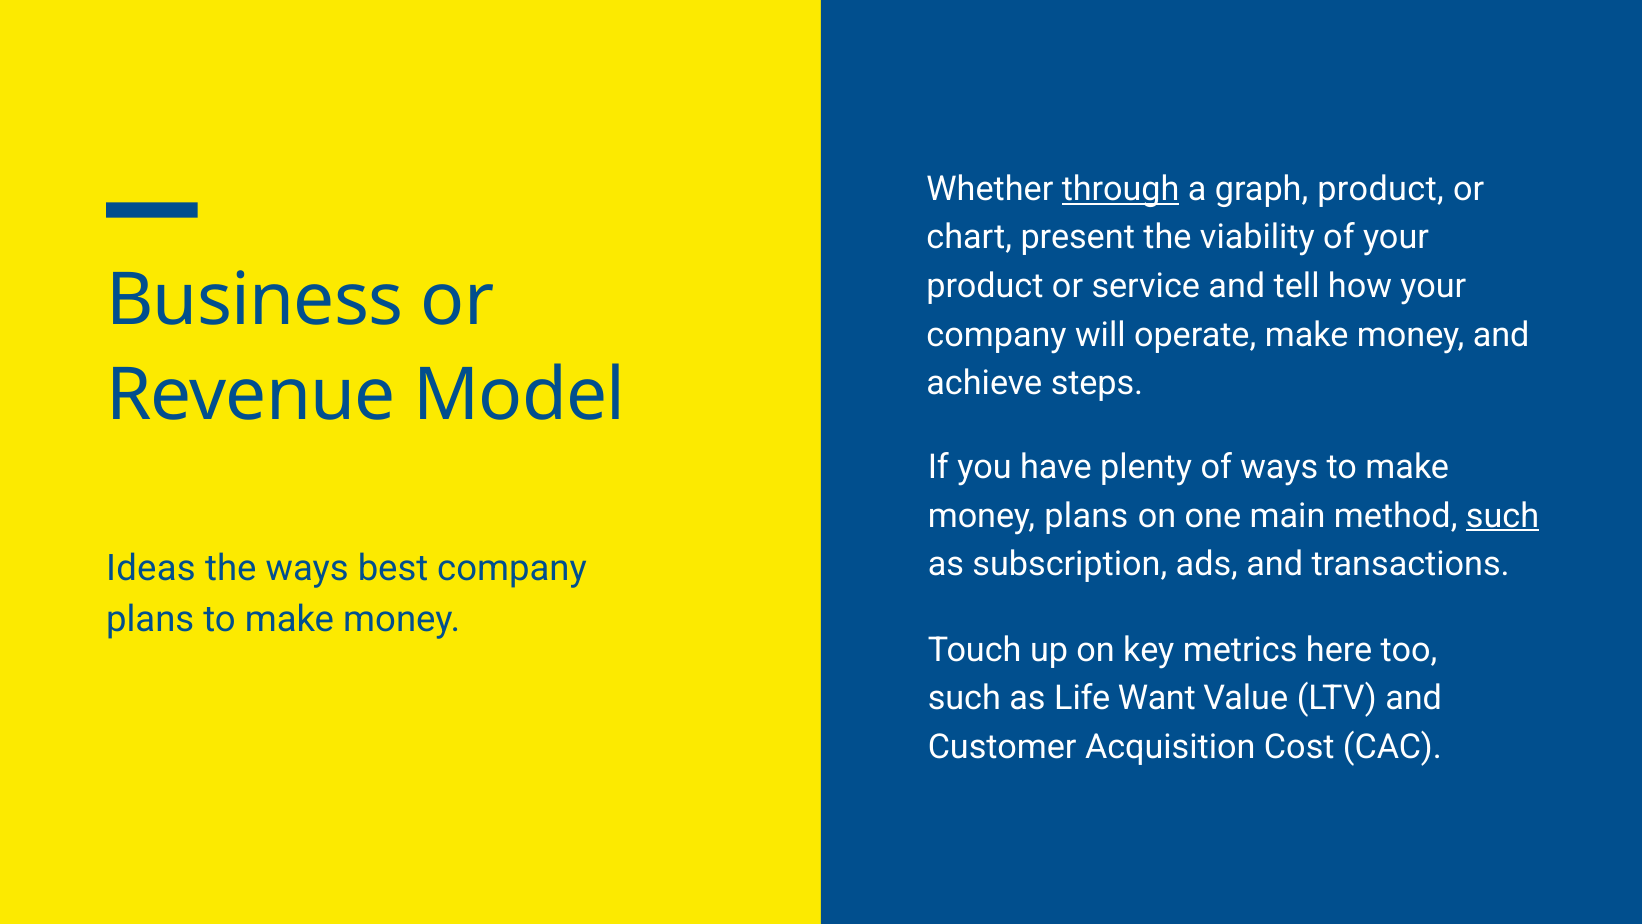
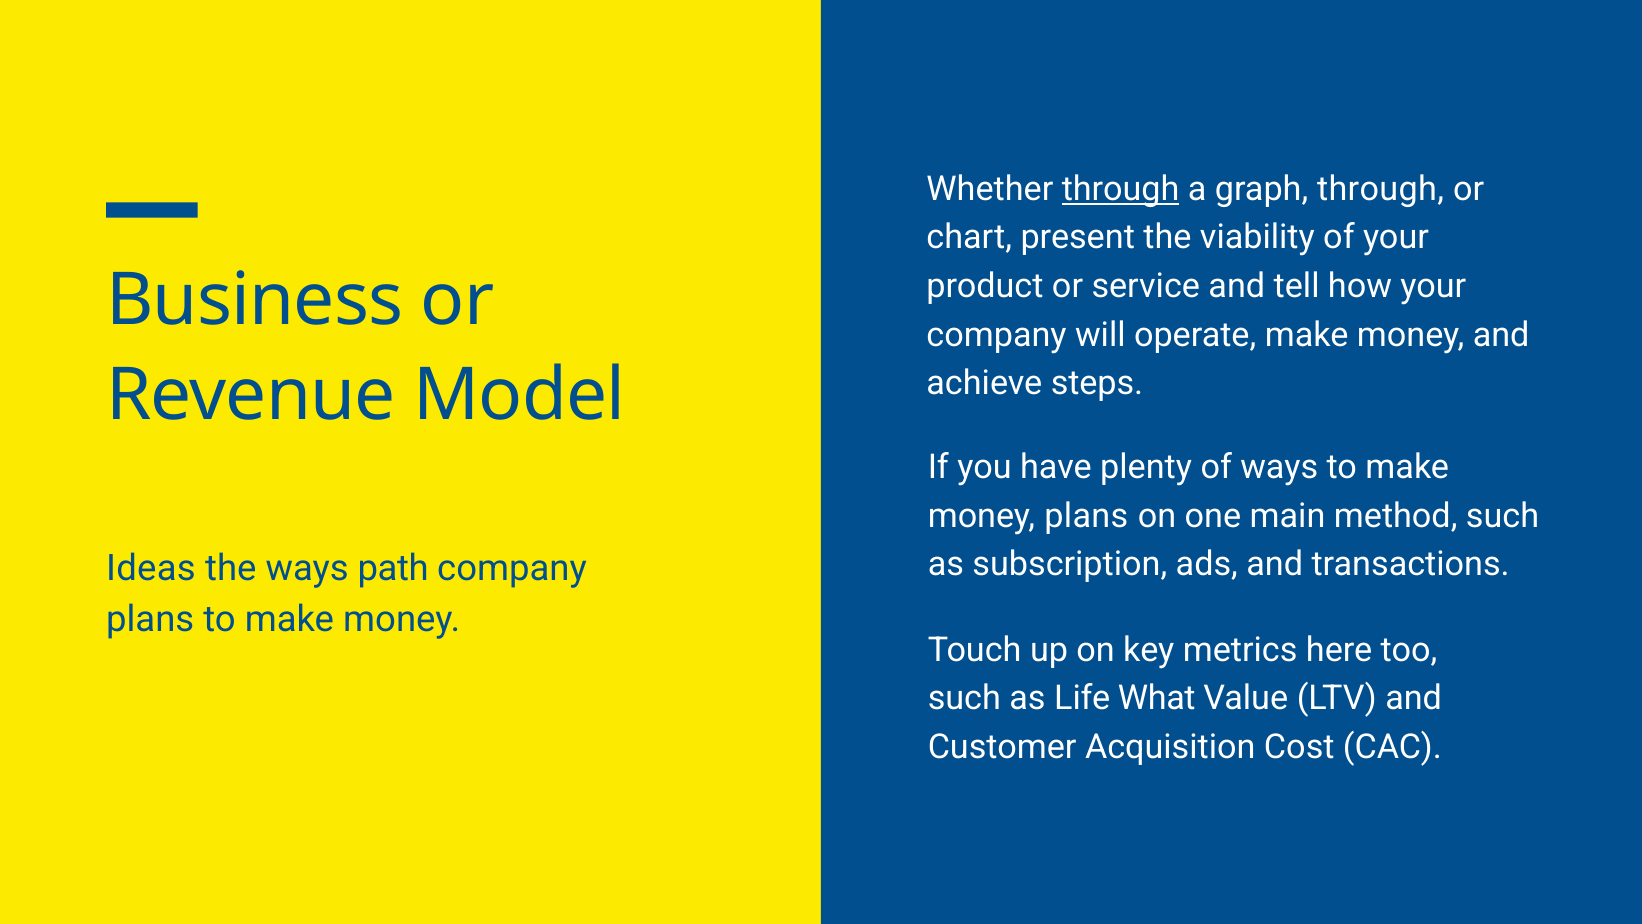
graph product: product -> through
such at (1503, 516) underline: present -> none
best: best -> path
Want: Want -> What
